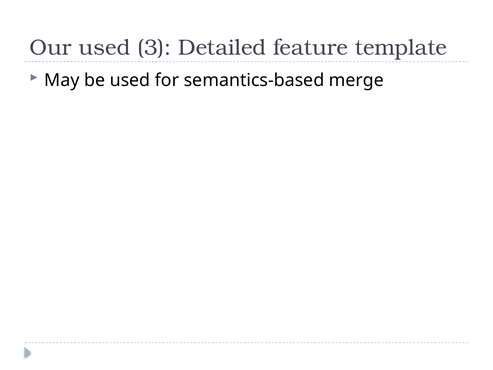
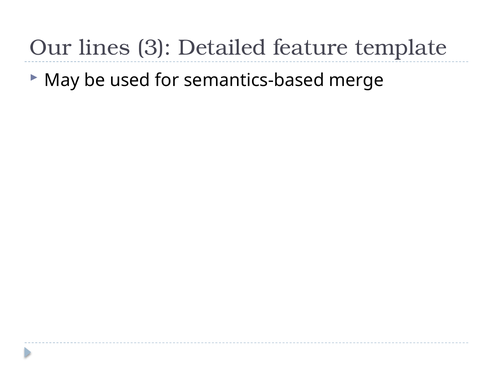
Our used: used -> lines
